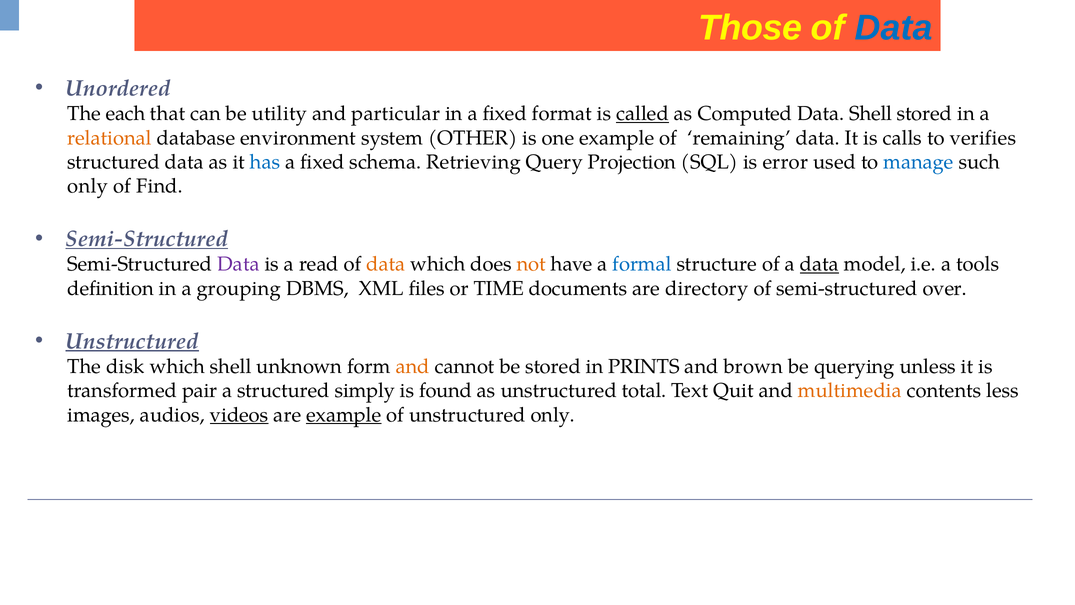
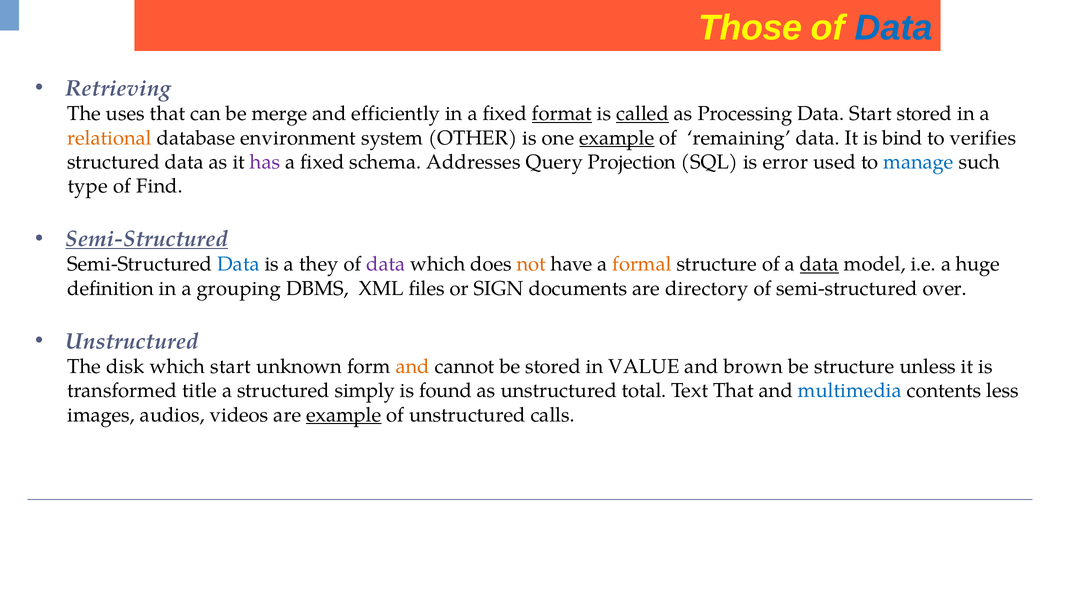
Unordered: Unordered -> Retrieving
each: each -> uses
utility: utility -> merge
particular: particular -> efficiently
format underline: none -> present
Computed: Computed -> Processing
Data Shell: Shell -> Start
example at (617, 138) underline: none -> present
calls: calls -> bind
has colour: blue -> purple
Retrieving: Retrieving -> Addresses
only at (88, 186): only -> type
Data at (239, 264) colour: purple -> blue
read: read -> they
data at (386, 264) colour: orange -> purple
formal colour: blue -> orange
tools: tools -> huge
TIME: TIME -> SIGN
Unstructured at (132, 341) underline: present -> none
which shell: shell -> start
PRINTS: PRINTS -> VALUE
be querying: querying -> structure
pair: pair -> title
Text Quit: Quit -> That
multimedia colour: orange -> blue
videos underline: present -> none
unstructured only: only -> calls
